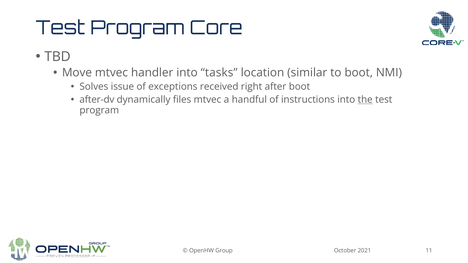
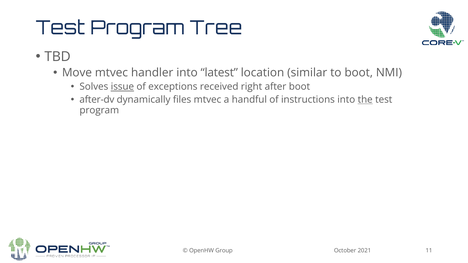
Core: Core -> Tree
tasks: tasks -> latest
issue underline: none -> present
